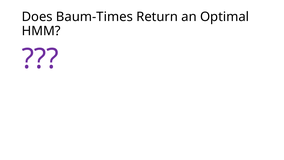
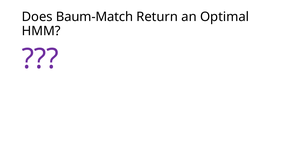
Baum-Times: Baum-Times -> Baum-Match
